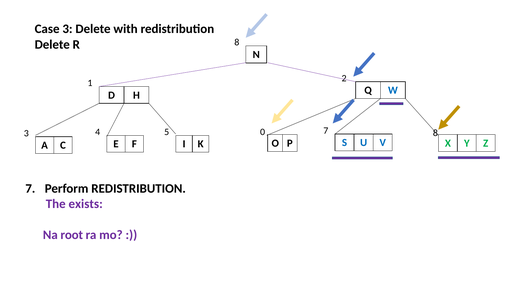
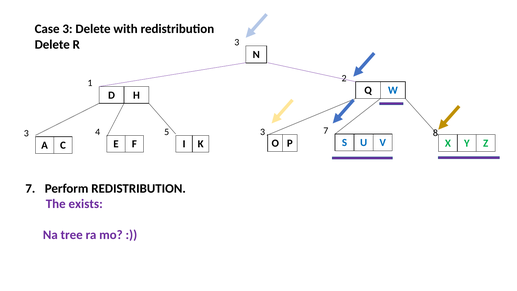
R 8: 8 -> 3
5 0: 0 -> 3
root: root -> tree
